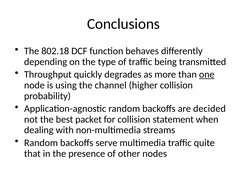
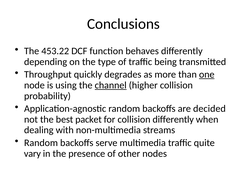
802.18: 802.18 -> 453.22
channel underline: none -> present
collision statement: statement -> differently
that: that -> vary
